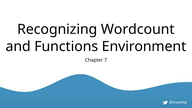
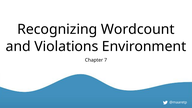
Functions: Functions -> Violations
